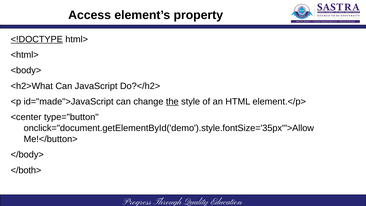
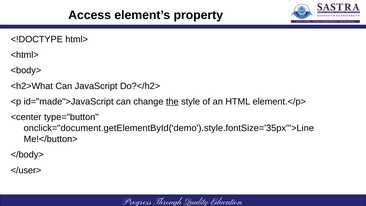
<!DOCTYPE underline: present -> none
onclick="document.getElementById('demo').style.fontSize='35px'">Allow: onclick="document.getElementById('demo').style.fontSize='35px'">Allow -> onclick="document.getElementById('demo').style.fontSize='35px'">Line
</both>: </both> -> </user>
